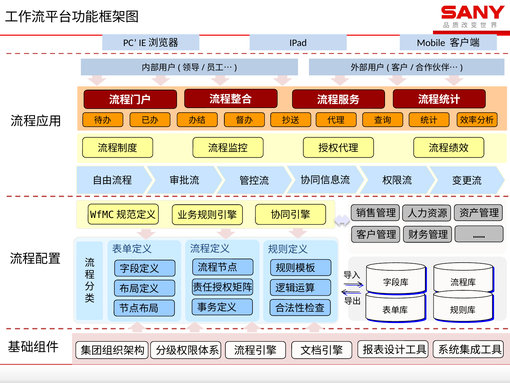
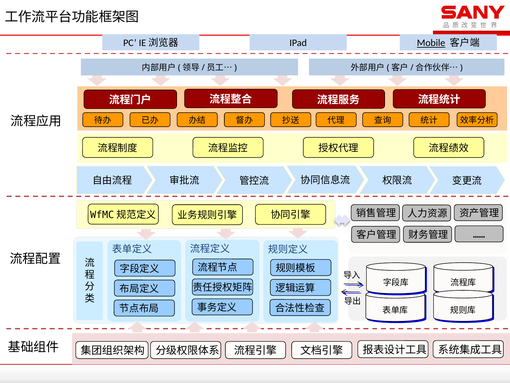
Mobile underline: none -> present
